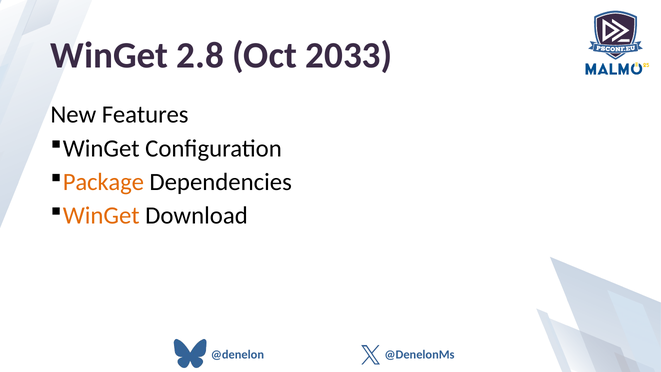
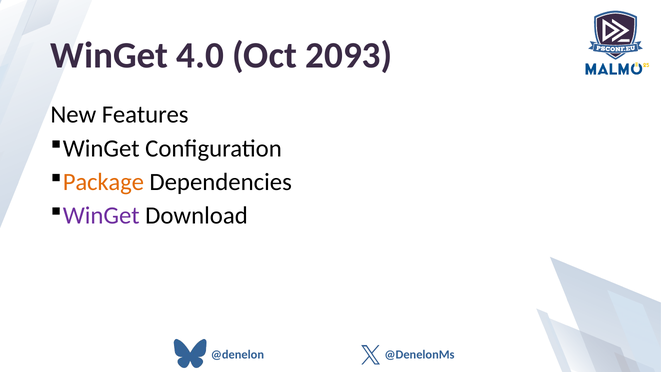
2.8: 2.8 -> 4.0
2033: 2033 -> 2093
WinGet at (101, 216) colour: orange -> purple
